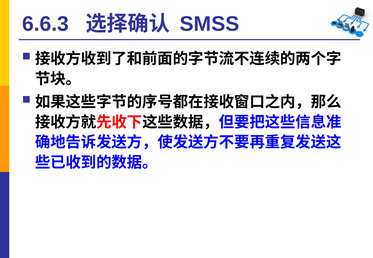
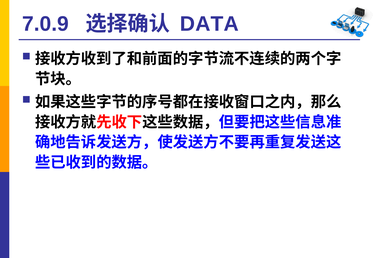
6.6.3: 6.6.3 -> 7.0.9
SMSS: SMSS -> DATA
